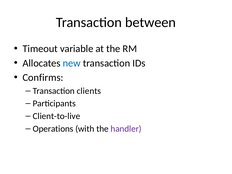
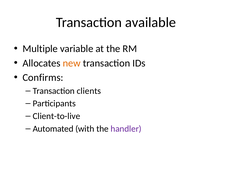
between: between -> available
Timeout: Timeout -> Multiple
new colour: blue -> orange
Operations: Operations -> Automated
